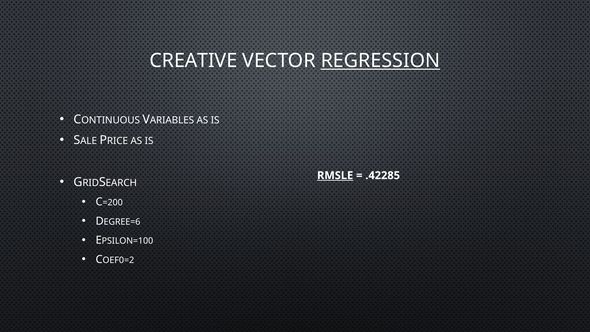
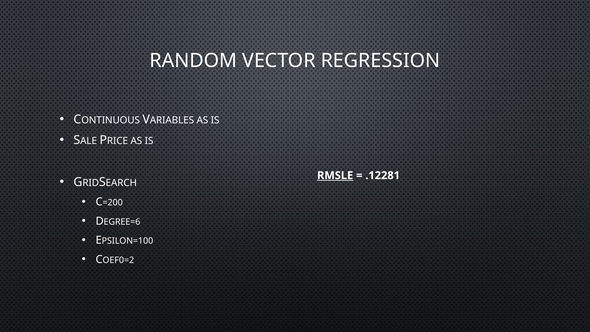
CREATIVE: CREATIVE -> RANDOM
REGRESSION underline: present -> none
.42285: .42285 -> .12281
